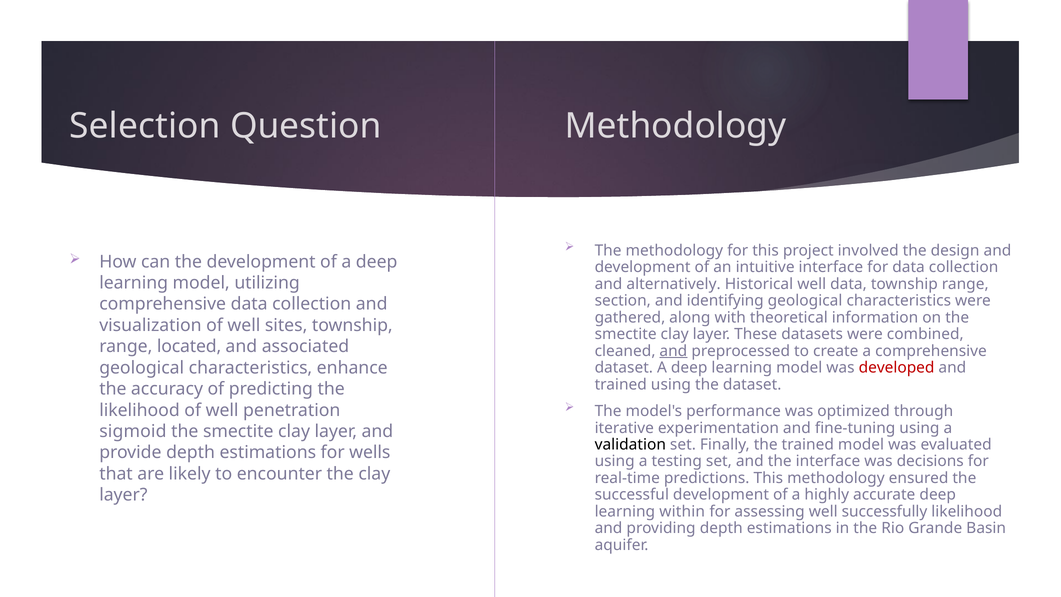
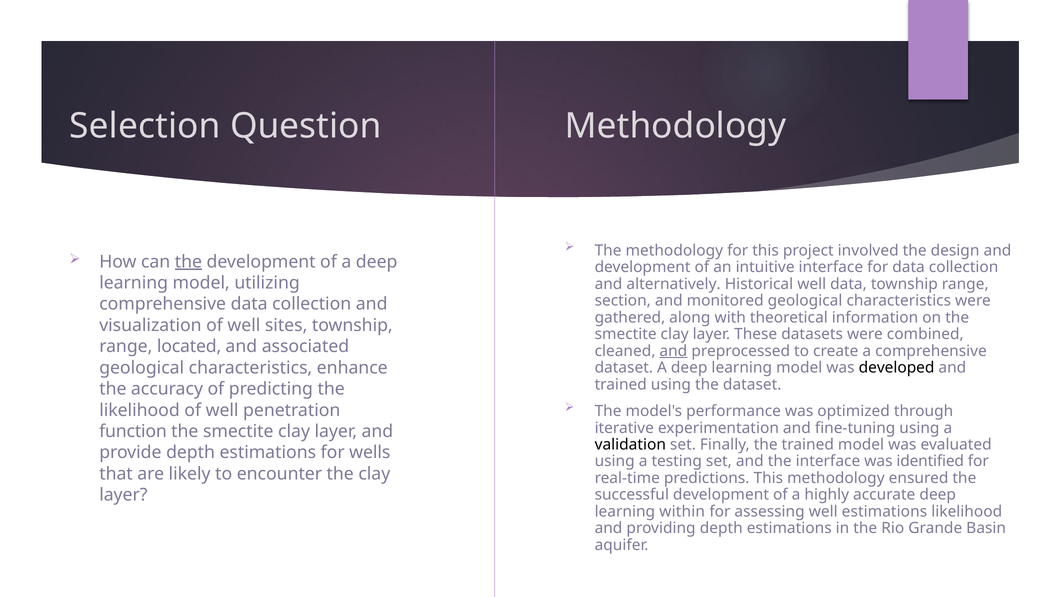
the at (188, 262) underline: none -> present
identifying: identifying -> monitored
developed colour: red -> black
sigmoid: sigmoid -> function
decisions: decisions -> identified
well successfully: successfully -> estimations
